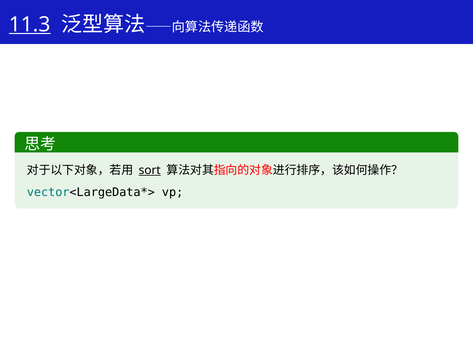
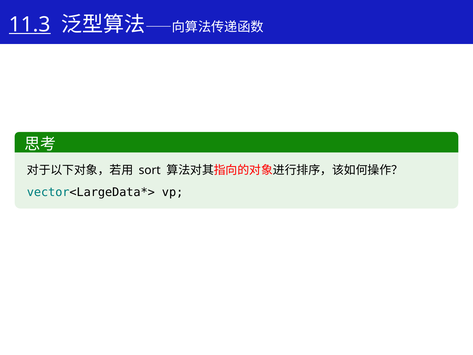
sort underline: present -> none
